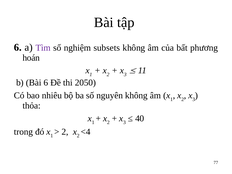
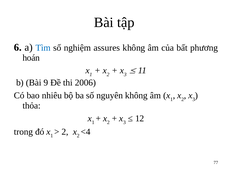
Tìm colour: purple -> blue
subsets: subsets -> assures
Bài 6: 6 -> 9
2050: 2050 -> 2006
40: 40 -> 12
